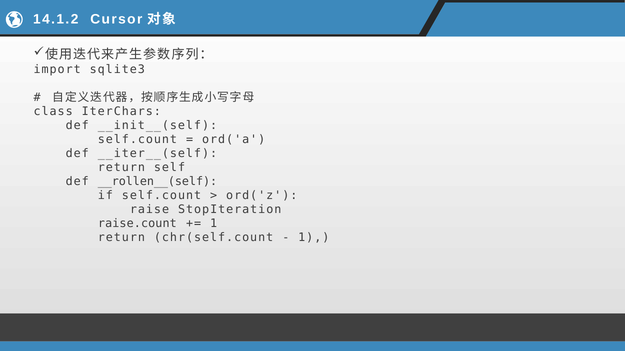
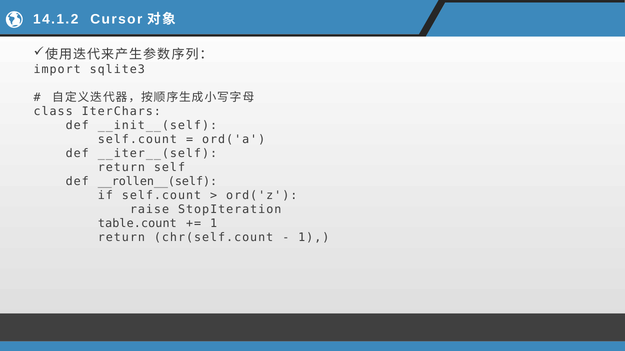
raise.count: raise.count -> table.count
